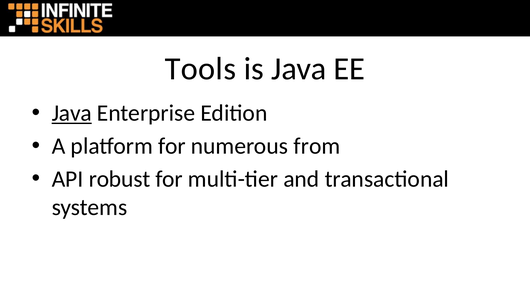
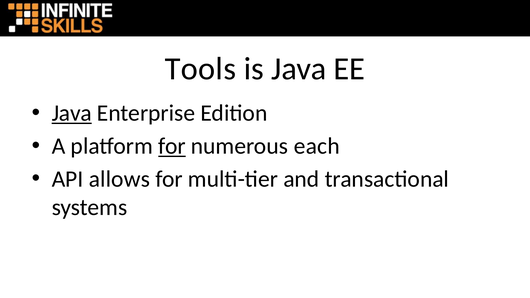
for at (172, 146) underline: none -> present
from: from -> each
robust: robust -> allows
